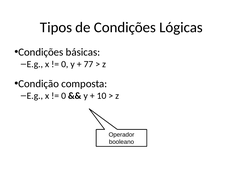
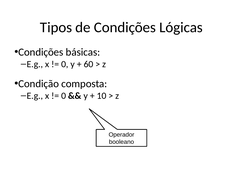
77: 77 -> 60
